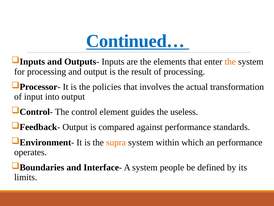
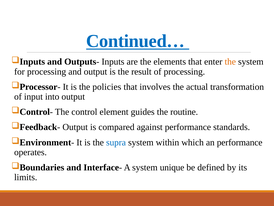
useless: useless -> routine
supra colour: orange -> blue
people: people -> unique
